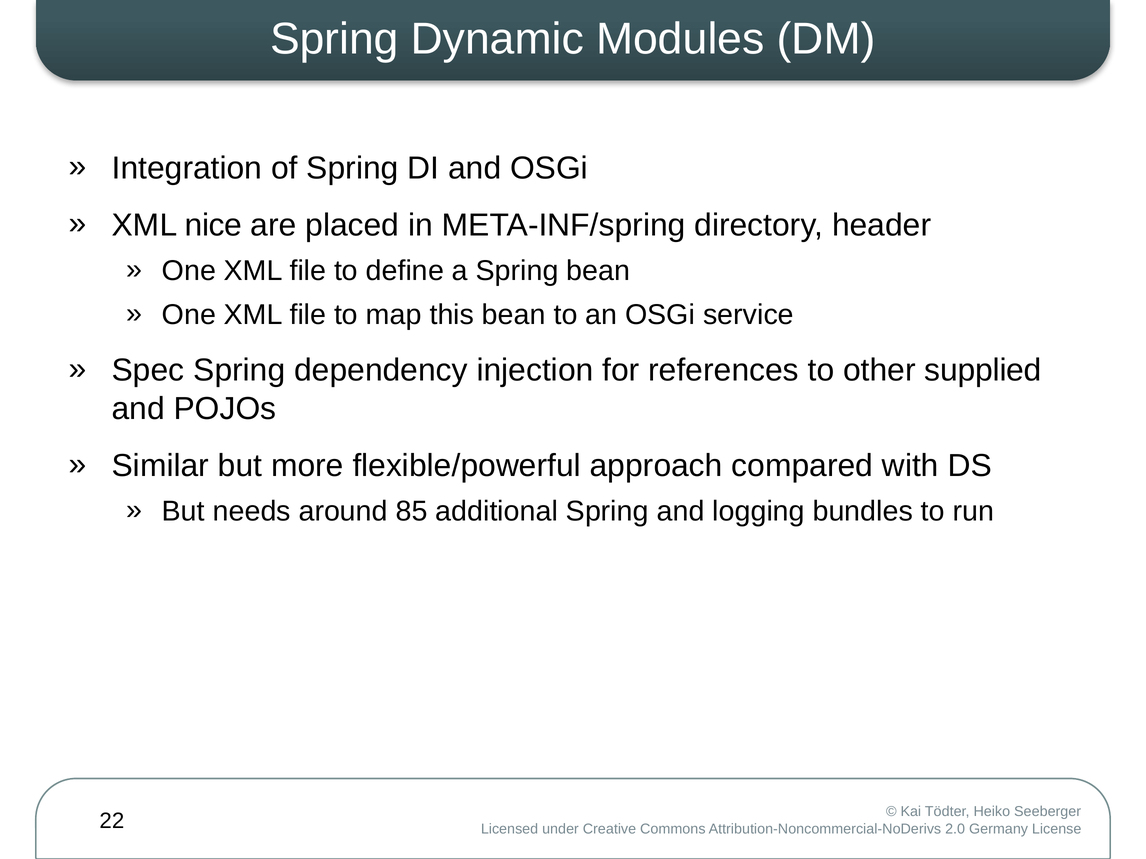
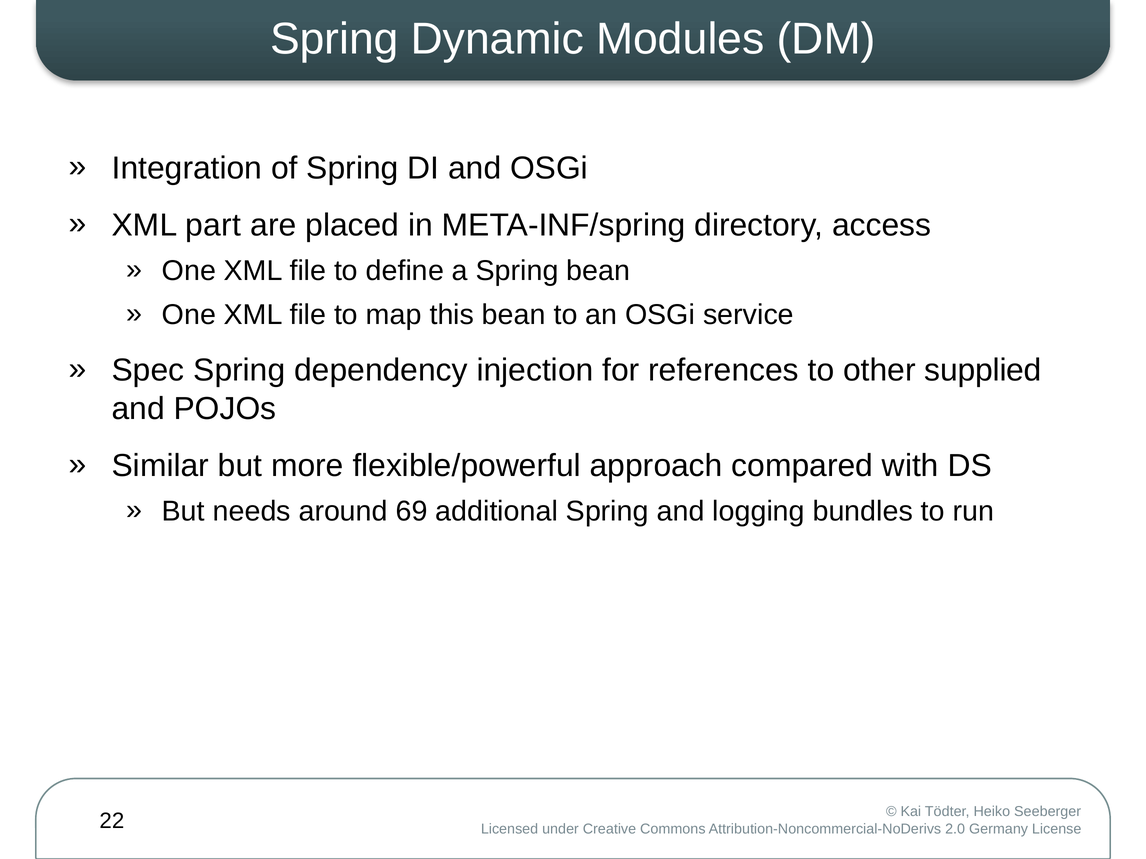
nice: nice -> part
header: header -> access
85: 85 -> 69
